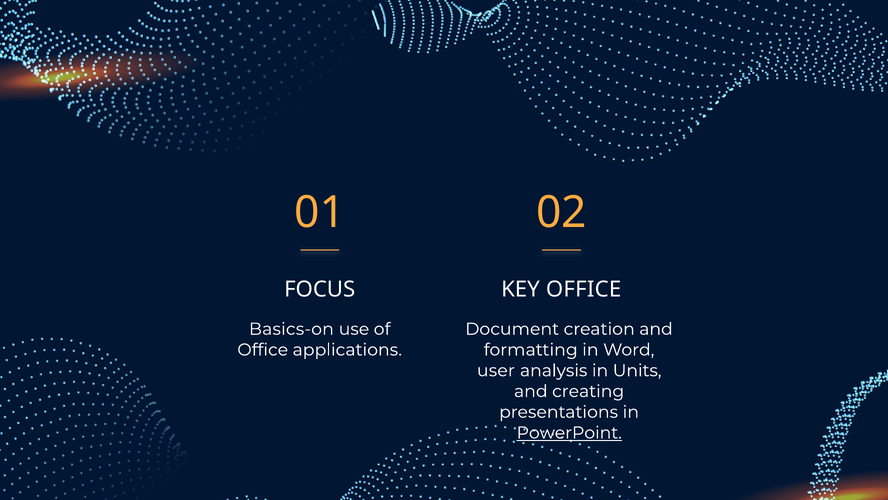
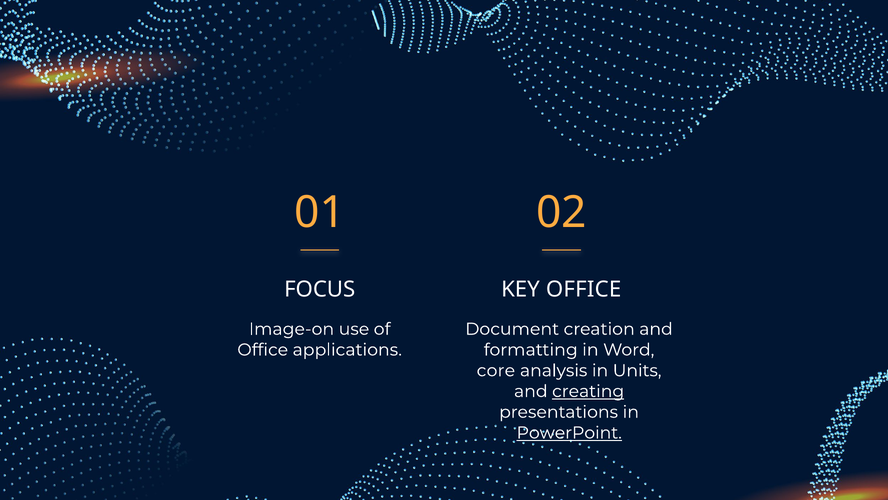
Basics-on: Basics-on -> Image-on
user: user -> core
creating underline: none -> present
